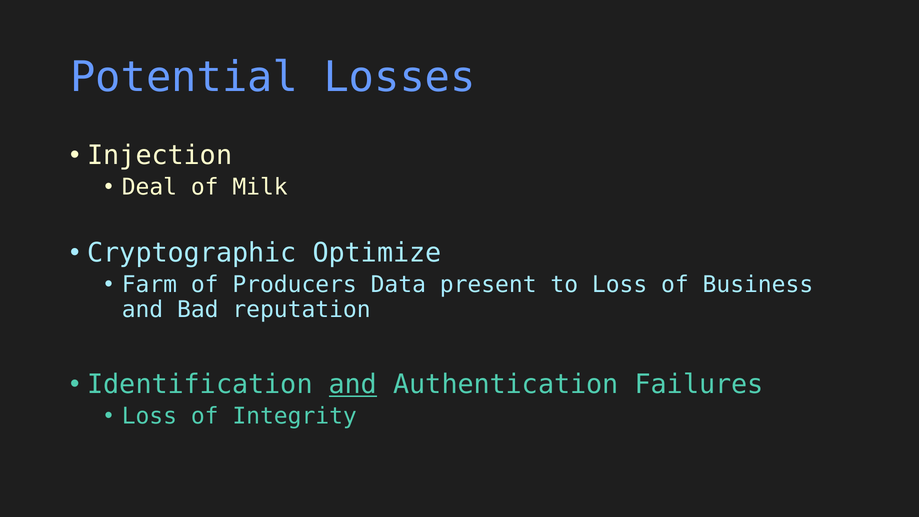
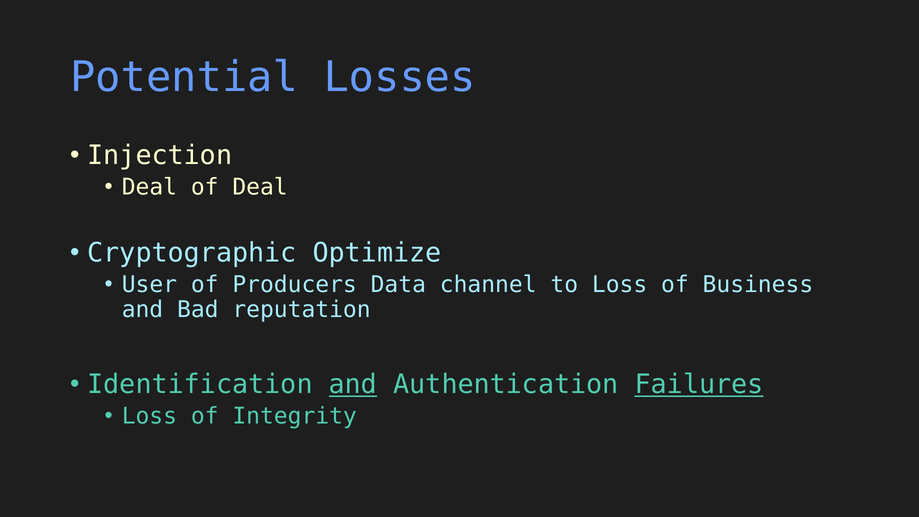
of Milk: Milk -> Deal
Farm: Farm -> User
present: present -> channel
Failures underline: none -> present
